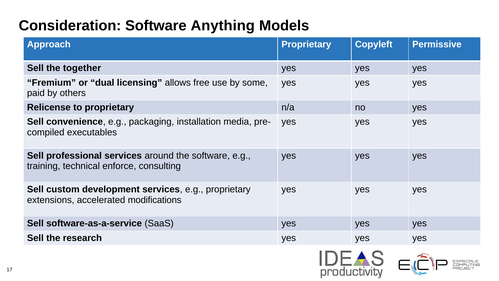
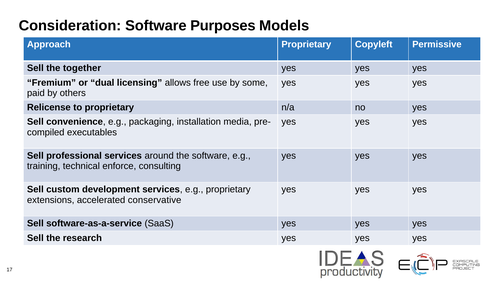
Anything: Anything -> Purposes
modifications: modifications -> conservative
